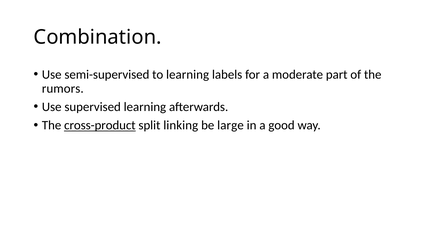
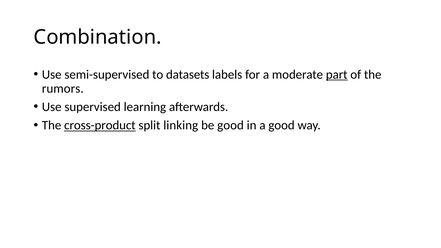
to learning: learning -> datasets
part underline: none -> present
be large: large -> good
